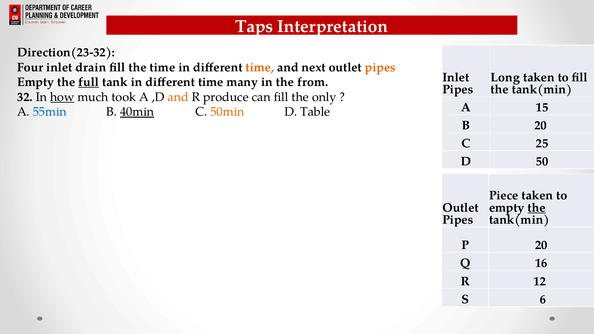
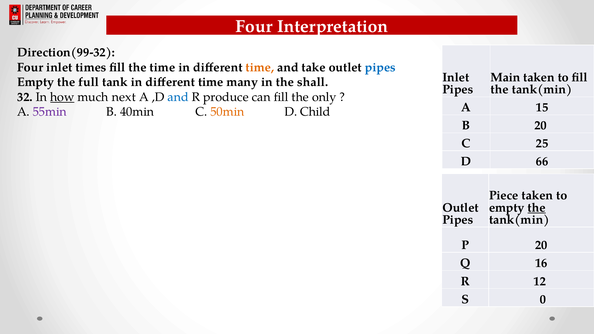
Taps at (254, 26): Taps -> Four
Direction(23-32: Direction(23-32 -> Direction(99-32
drain: drain -> times
next: next -> take
pipes at (380, 67) colour: orange -> blue
Long: Long -> Main
full underline: present -> none
from: from -> shall
took: took -> next
and at (178, 97) colour: orange -> blue
55min colour: blue -> purple
40min underline: present -> none
Table: Table -> Child
50: 50 -> 66
6: 6 -> 0
